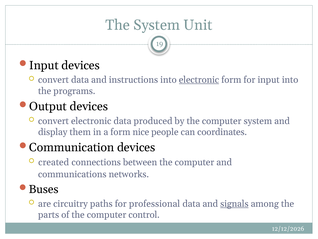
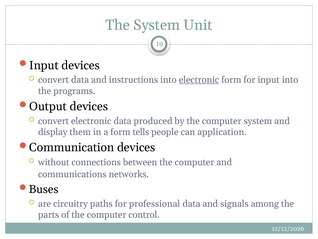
nice: nice -> tells
coordinates: coordinates -> application
created: created -> without
signals underline: present -> none
